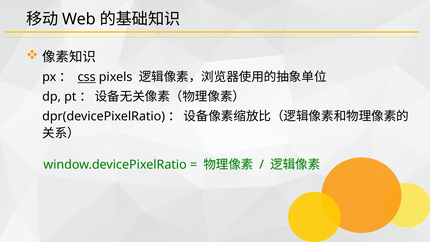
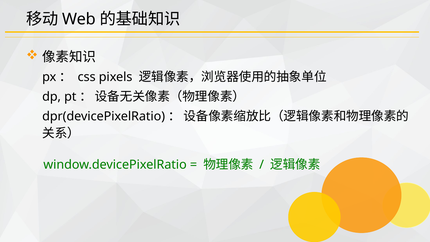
css underline: present -> none
